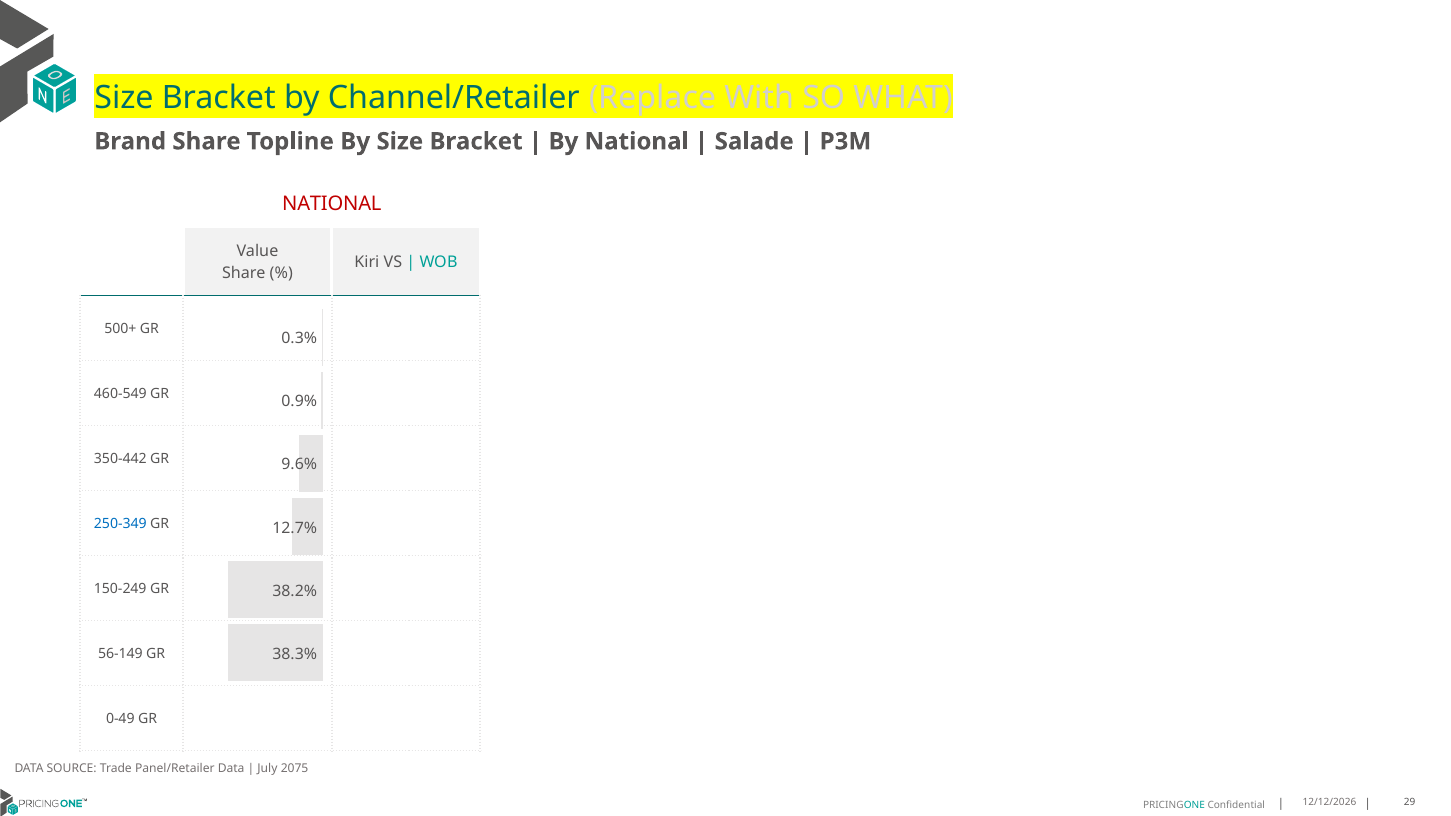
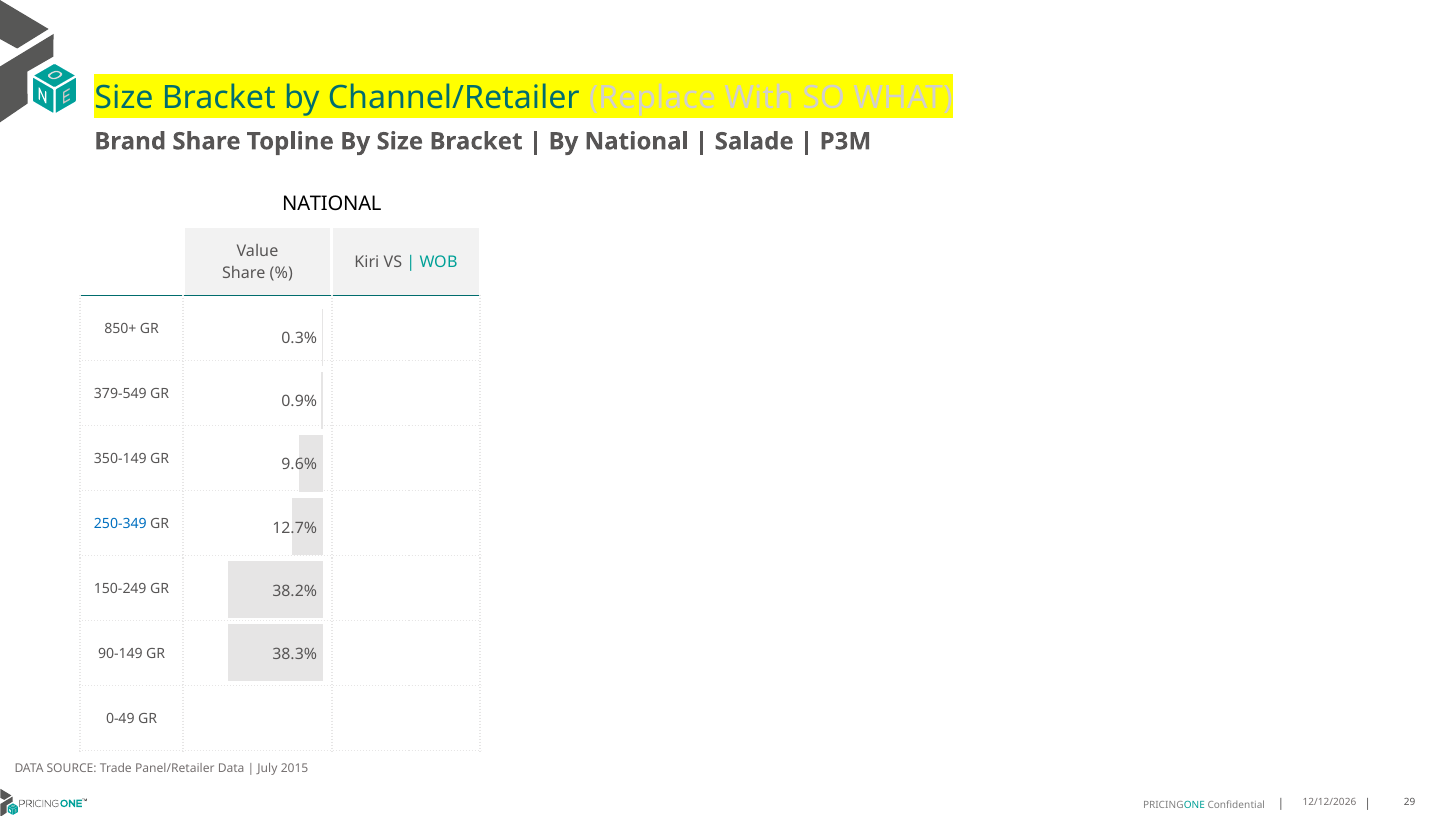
NATIONAL at (332, 204) colour: red -> black
500+: 500+ -> 850+
460-549: 460-549 -> 379-549
350-442: 350-442 -> 350-149
56-149: 56-149 -> 90-149
2075: 2075 -> 2015
